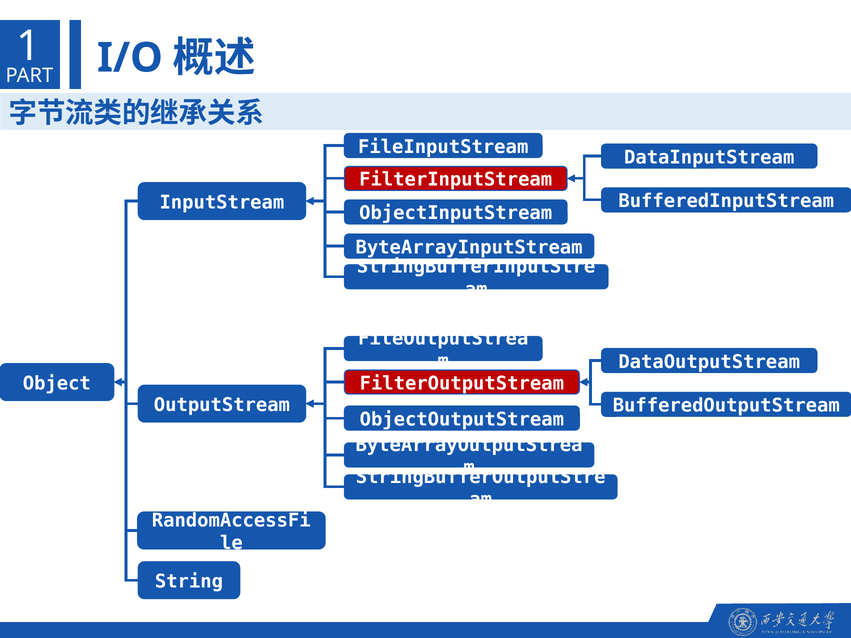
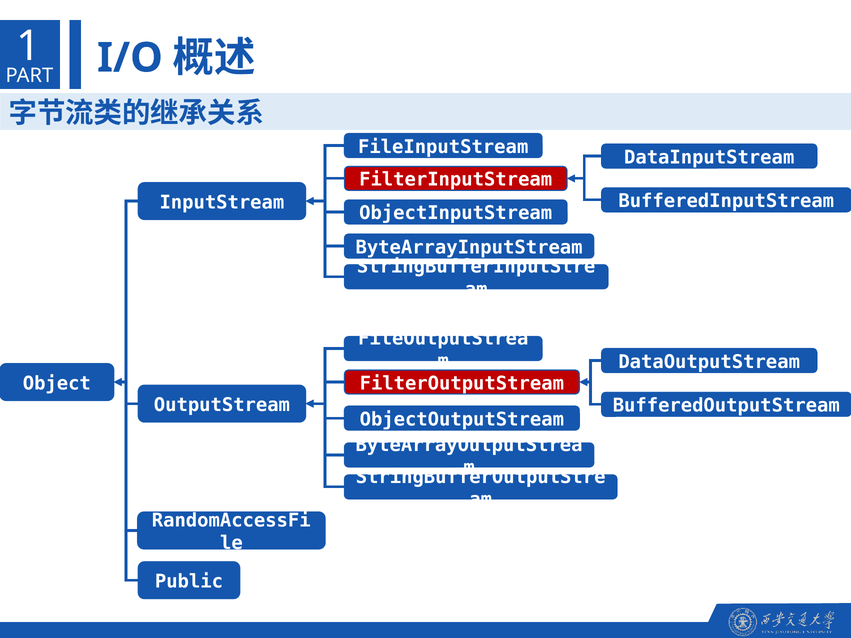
String: String -> Public
